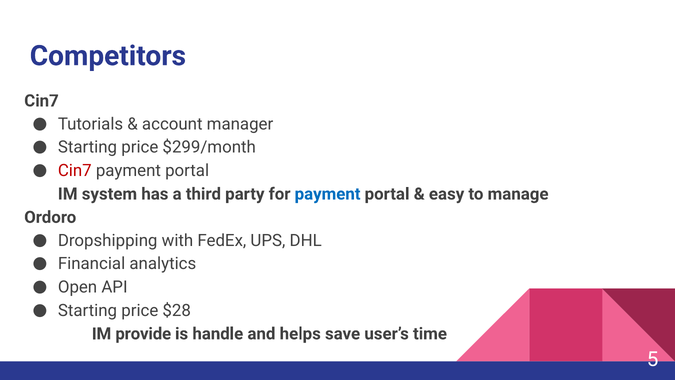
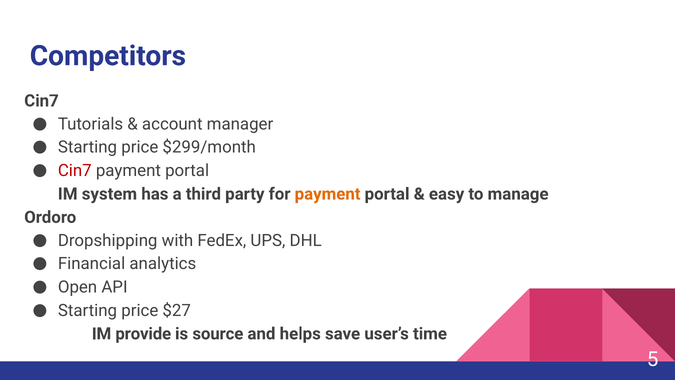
payment at (328, 194) colour: blue -> orange
$28: $28 -> $27
handle: handle -> source
